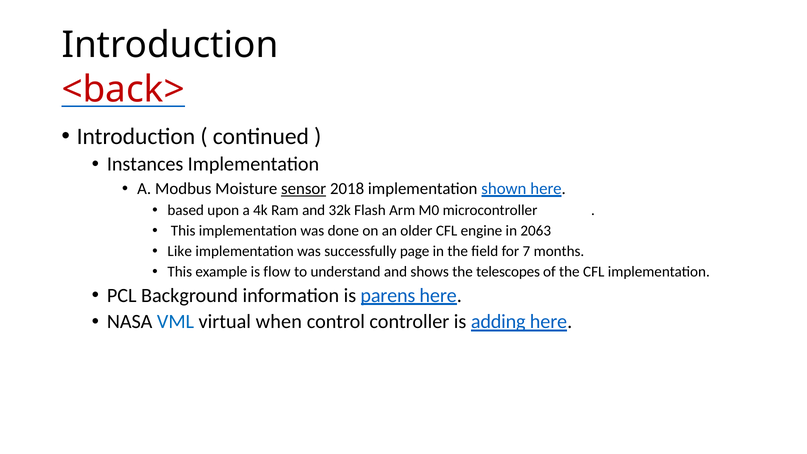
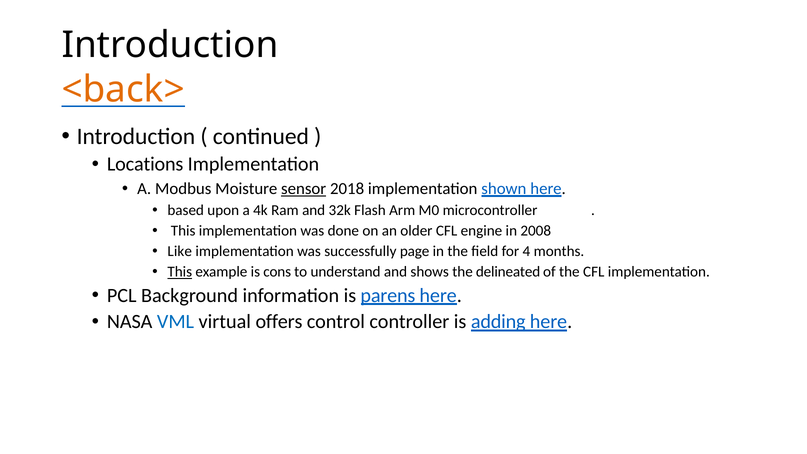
<back> colour: red -> orange
Instances: Instances -> Locations
2063: 2063 -> 2008
7: 7 -> 4
This at (180, 272) underline: none -> present
flow: flow -> cons
telescopes: telescopes -> delineated
when: when -> offers
